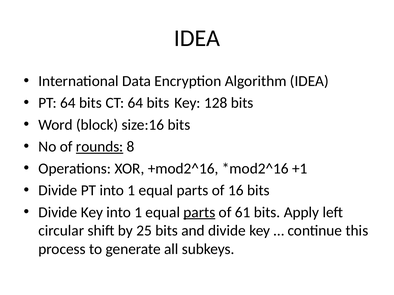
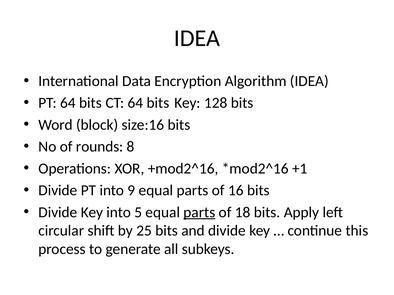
rounds underline: present -> none
PT into 1: 1 -> 9
Key into 1: 1 -> 5
61: 61 -> 18
